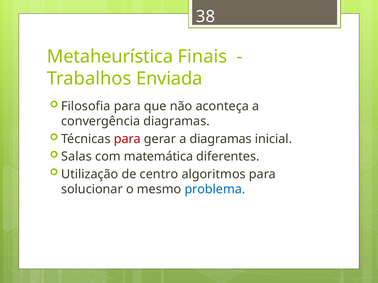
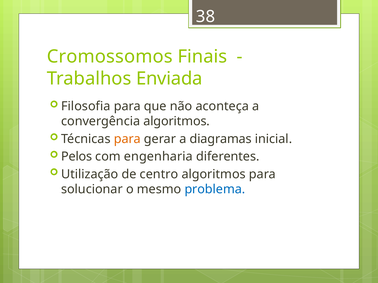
Metaheurística: Metaheurística -> Cromossomos
convergência diagramas: diagramas -> algoritmos
para at (127, 139) colour: red -> orange
Salas: Salas -> Pelos
matemática: matemática -> engenharia
